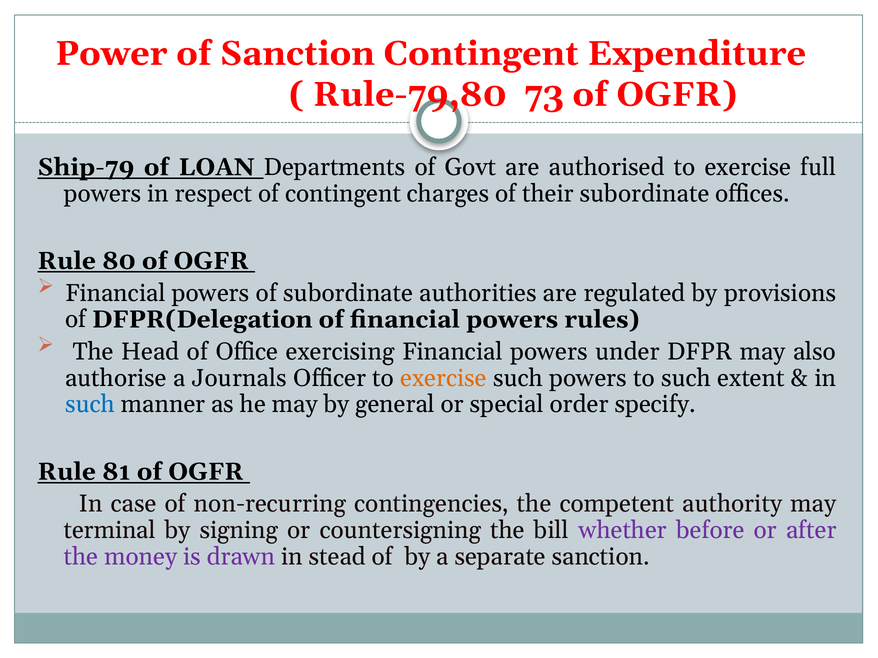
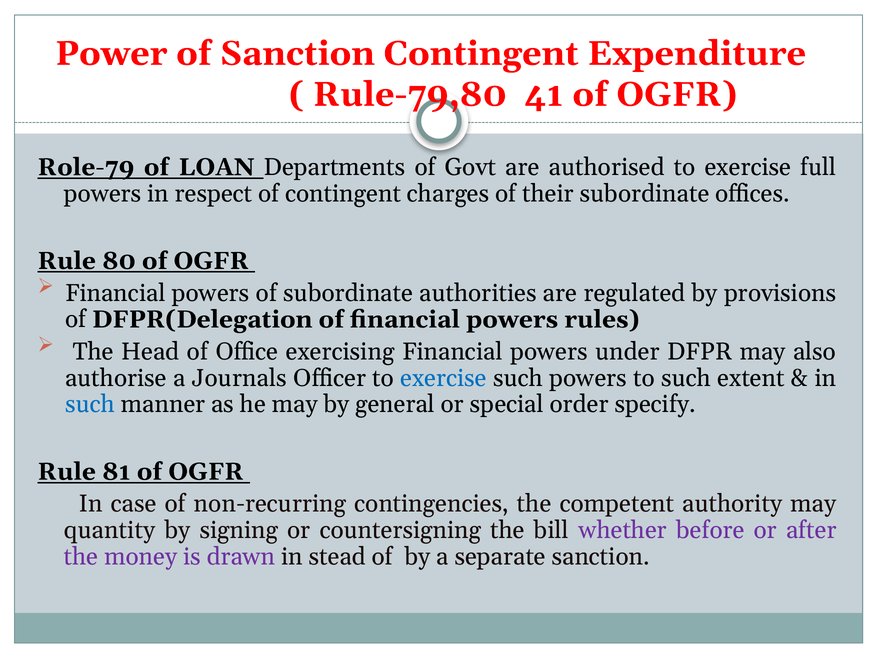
73: 73 -> 41
Ship-79: Ship-79 -> Role-79
exercise at (443, 378) colour: orange -> blue
terminal: terminal -> quantity
